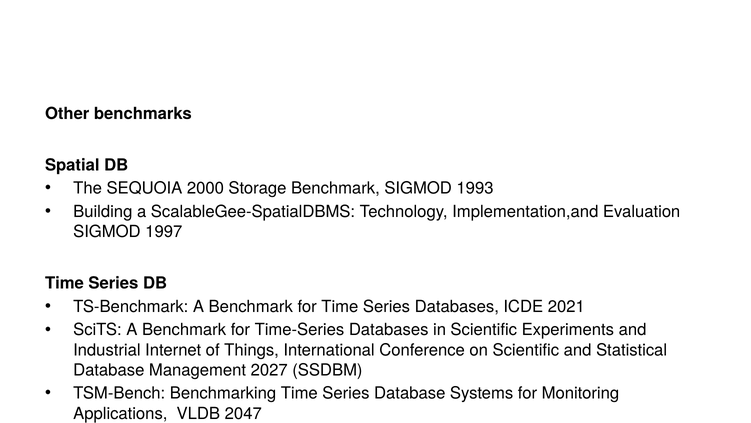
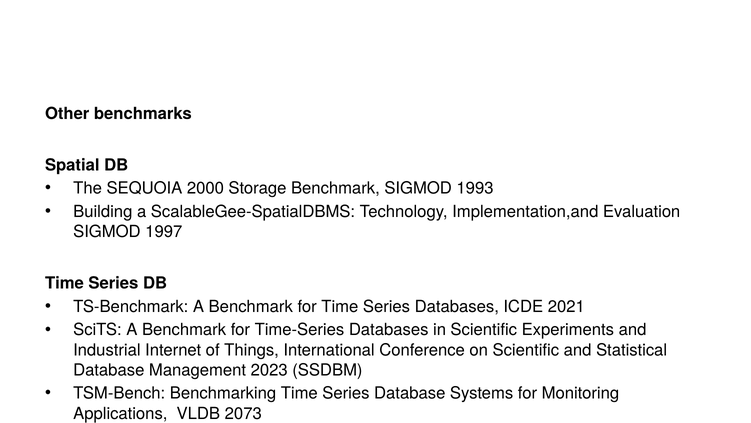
2027: 2027 -> 2023
2047: 2047 -> 2073
